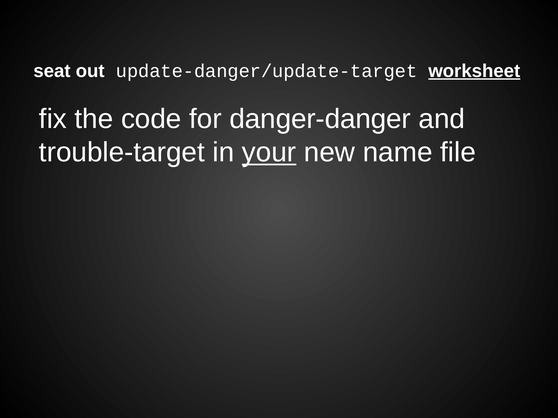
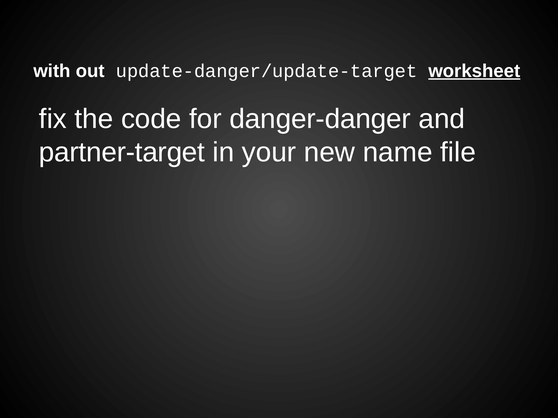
seat: seat -> with
trouble-target: trouble-target -> partner-target
your underline: present -> none
